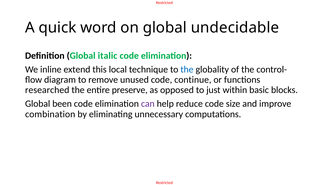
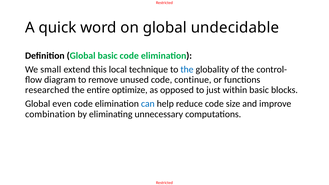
Global italic: italic -> basic
inline: inline -> small
preserve: preserve -> optimize
been: been -> even
can colour: purple -> blue
